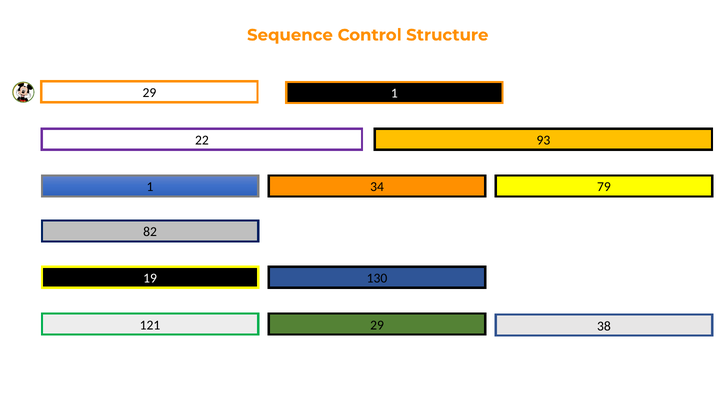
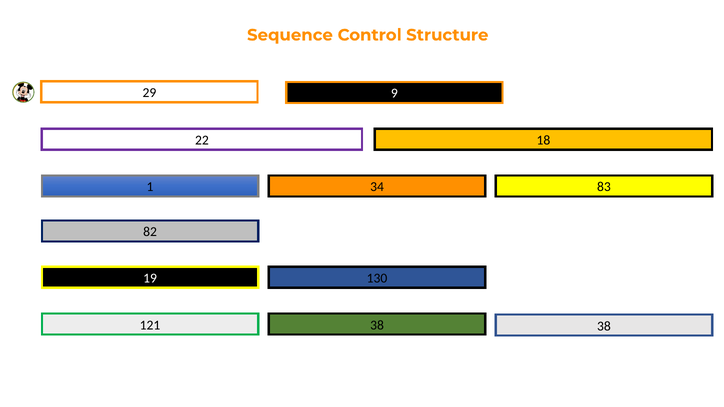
29 1: 1 -> 9
93: 93 -> 18
79: 79 -> 83
121 29: 29 -> 38
